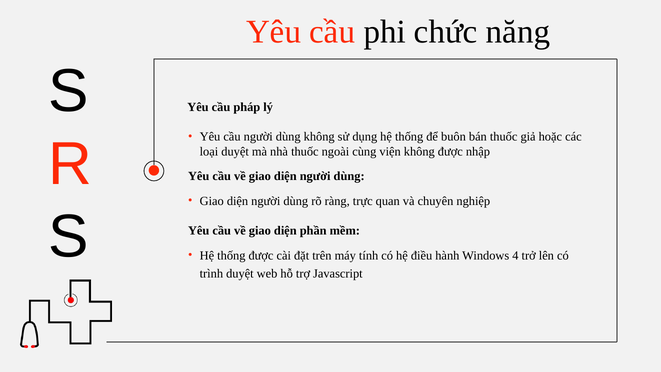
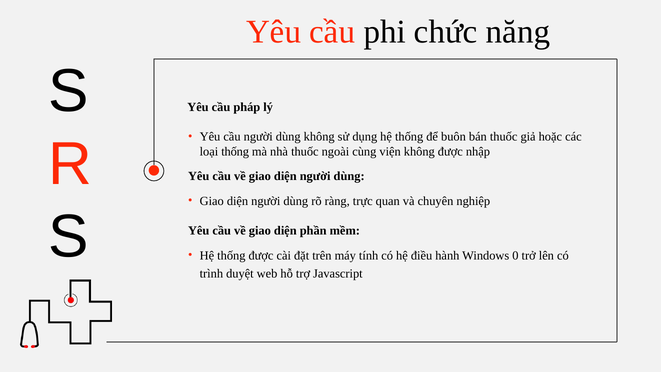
loại duyệt: duyệt -> thống
4: 4 -> 0
